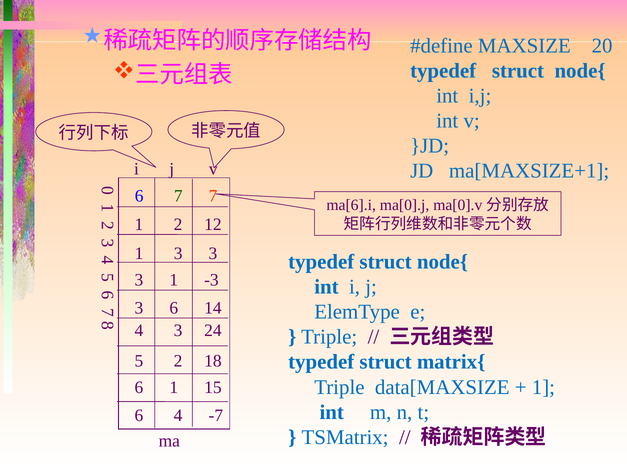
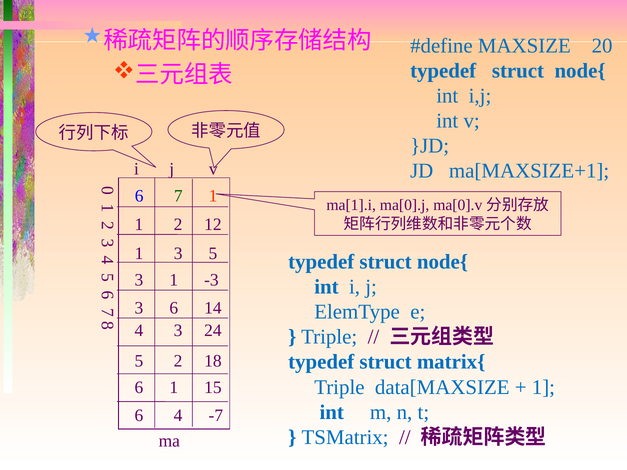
7 7: 7 -> 1
ma[6].i: ma[6].i -> ma[1].i
1 3 3: 3 -> 5
